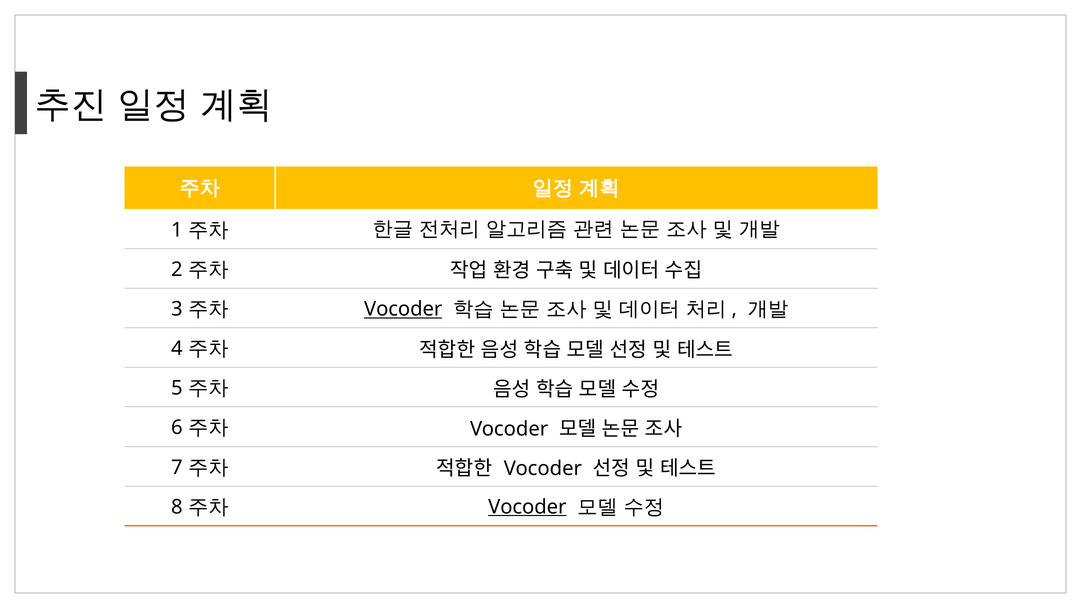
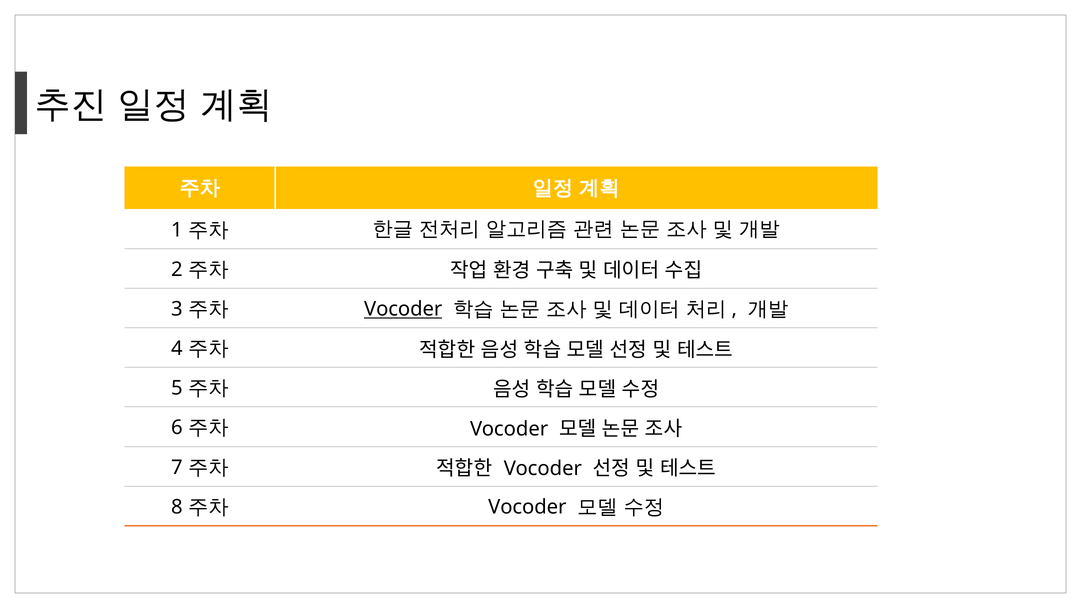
Vocoder at (527, 507) underline: present -> none
